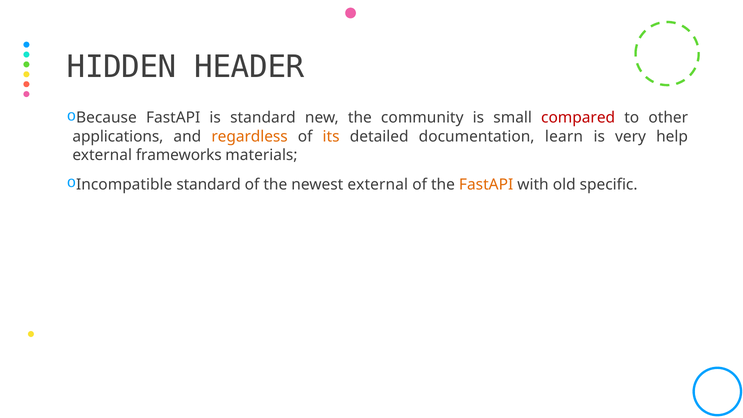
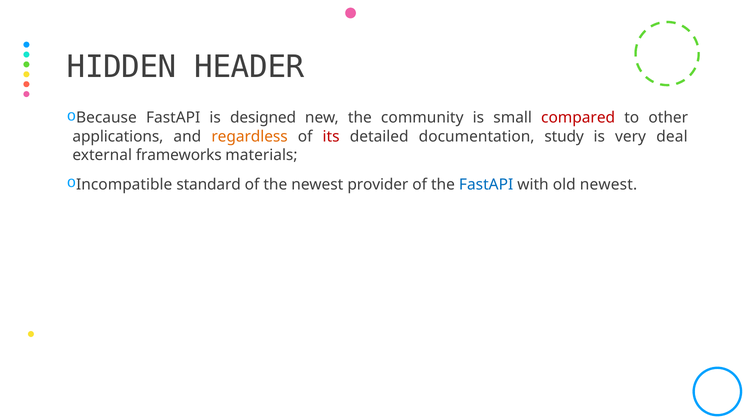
is standard: standard -> designed
its colour: orange -> red
learn: learn -> study
help: help -> deal
newest external: external -> provider
FastAPI at (486, 184) colour: orange -> blue
old specific: specific -> newest
